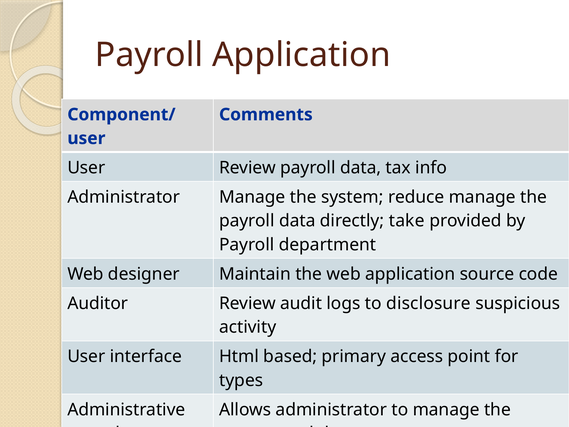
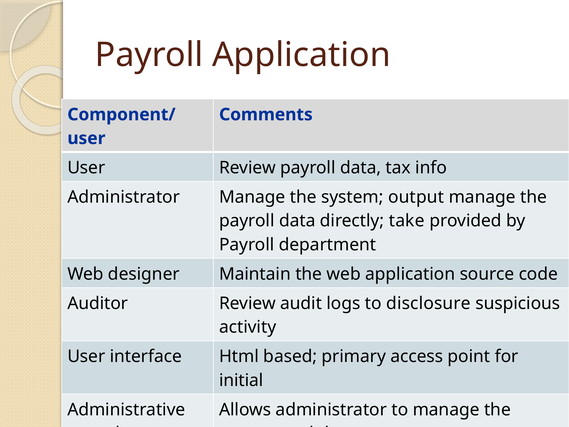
reduce: reduce -> output
types: types -> initial
